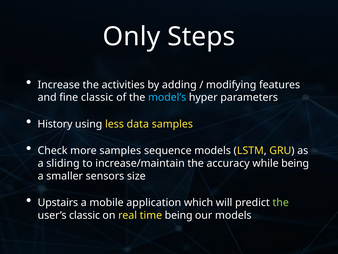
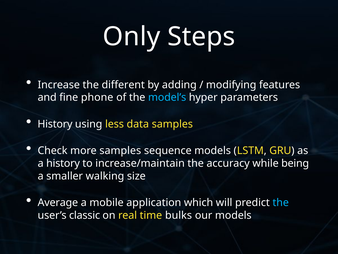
activities: activities -> different
fine classic: classic -> phone
a sliding: sliding -> history
sensors: sensors -> walking
Upstairs: Upstairs -> Average
the at (281, 202) colour: light green -> light blue
time being: being -> bulks
